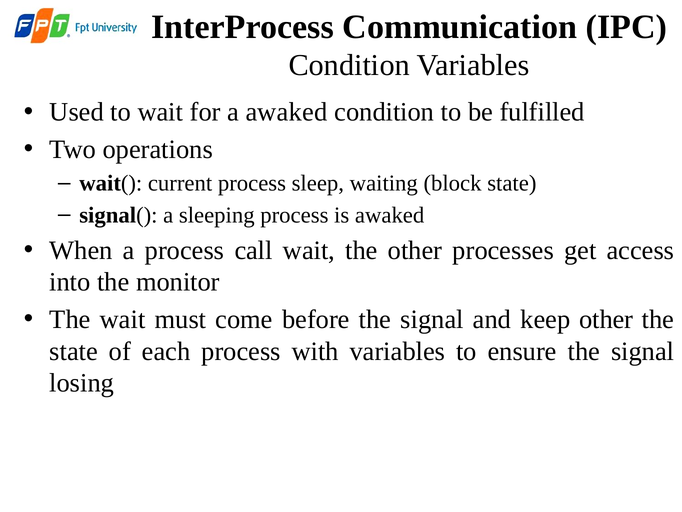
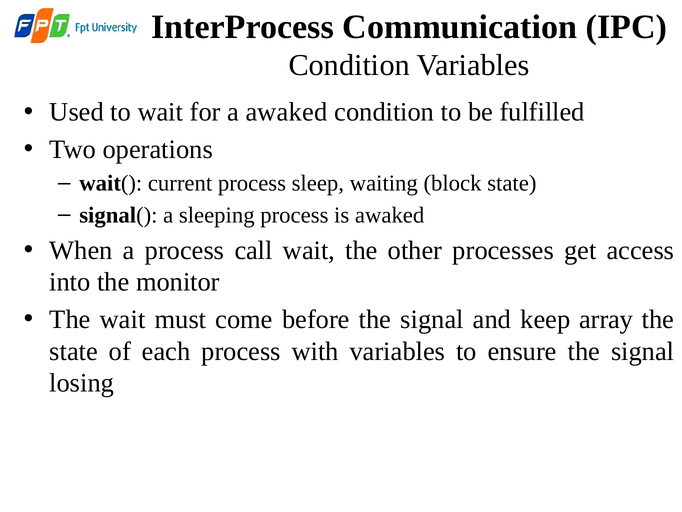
keep other: other -> array
